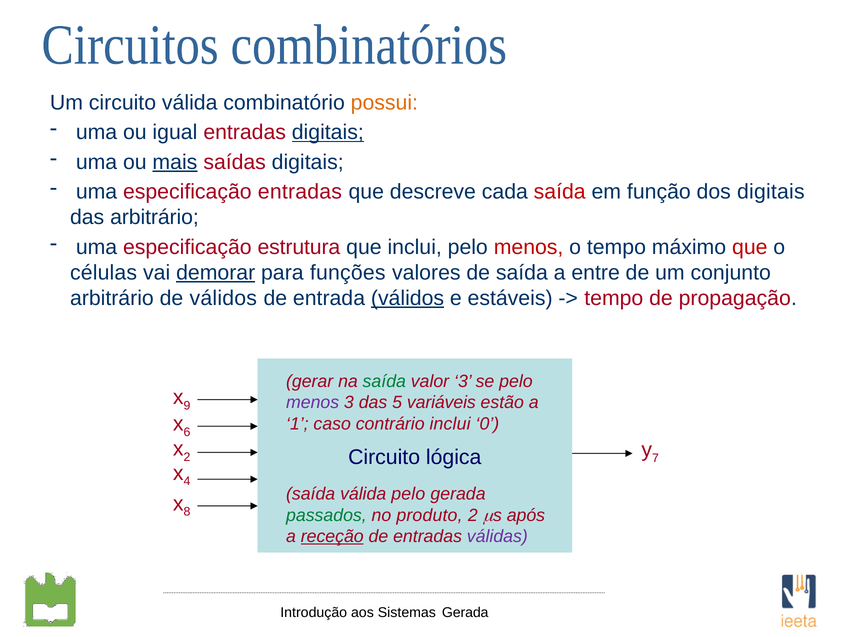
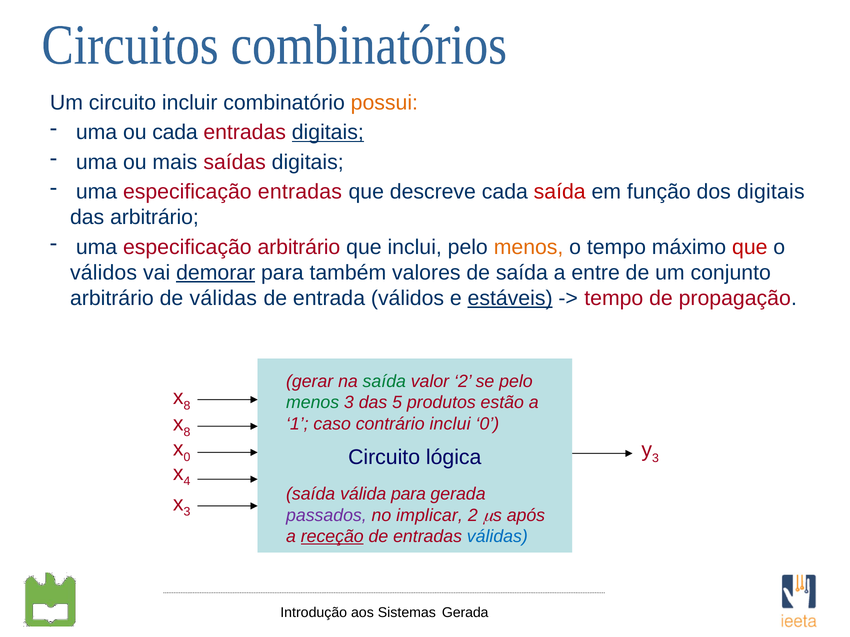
circuito válida: válida -> incluir
ou igual: igual -> cada
mais underline: present -> none
especificação estrutura: estrutura -> arbitrário
menos at (529, 247) colour: red -> orange
células at (104, 273): células -> válidos
funções: funções -> também
de válidos: válidos -> válidas
válidos at (408, 298) underline: present -> none
estáveis underline: none -> present
valor 3: 3 -> 2
9 at (187, 406): 9 -> 8
menos at (313, 403) colour: purple -> green
variáveis: variáveis -> produtos
6 at (187, 432): 6 -> 8
2 at (187, 458): 2 -> 0
7 at (656, 459): 7 -> 3
válida pelo: pelo -> para
8 at (187, 512): 8 -> 3
passados colour: green -> purple
produto: produto -> implicar
válidas at (497, 537) colour: purple -> blue
